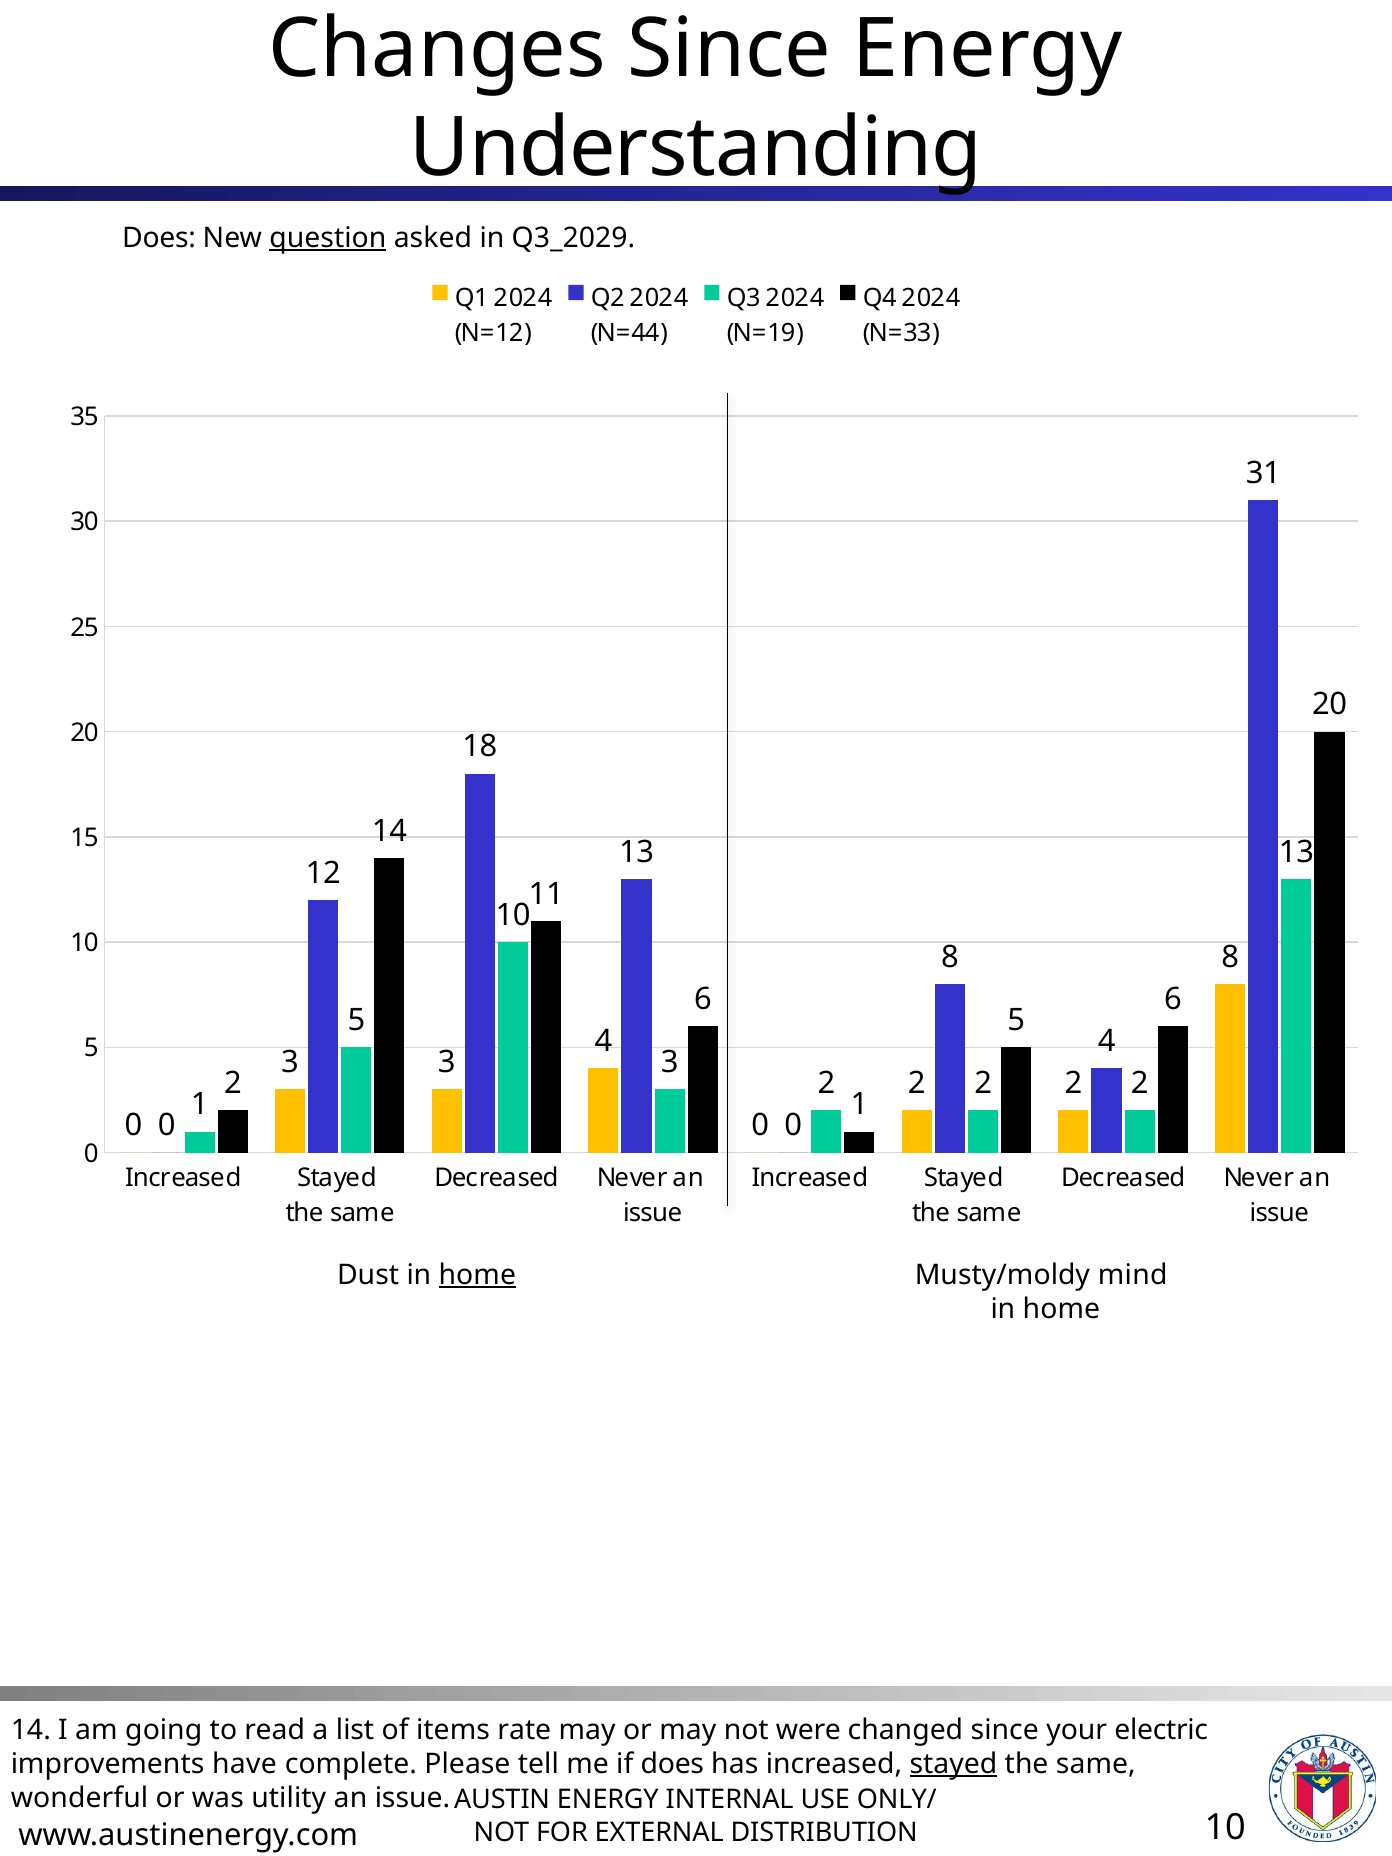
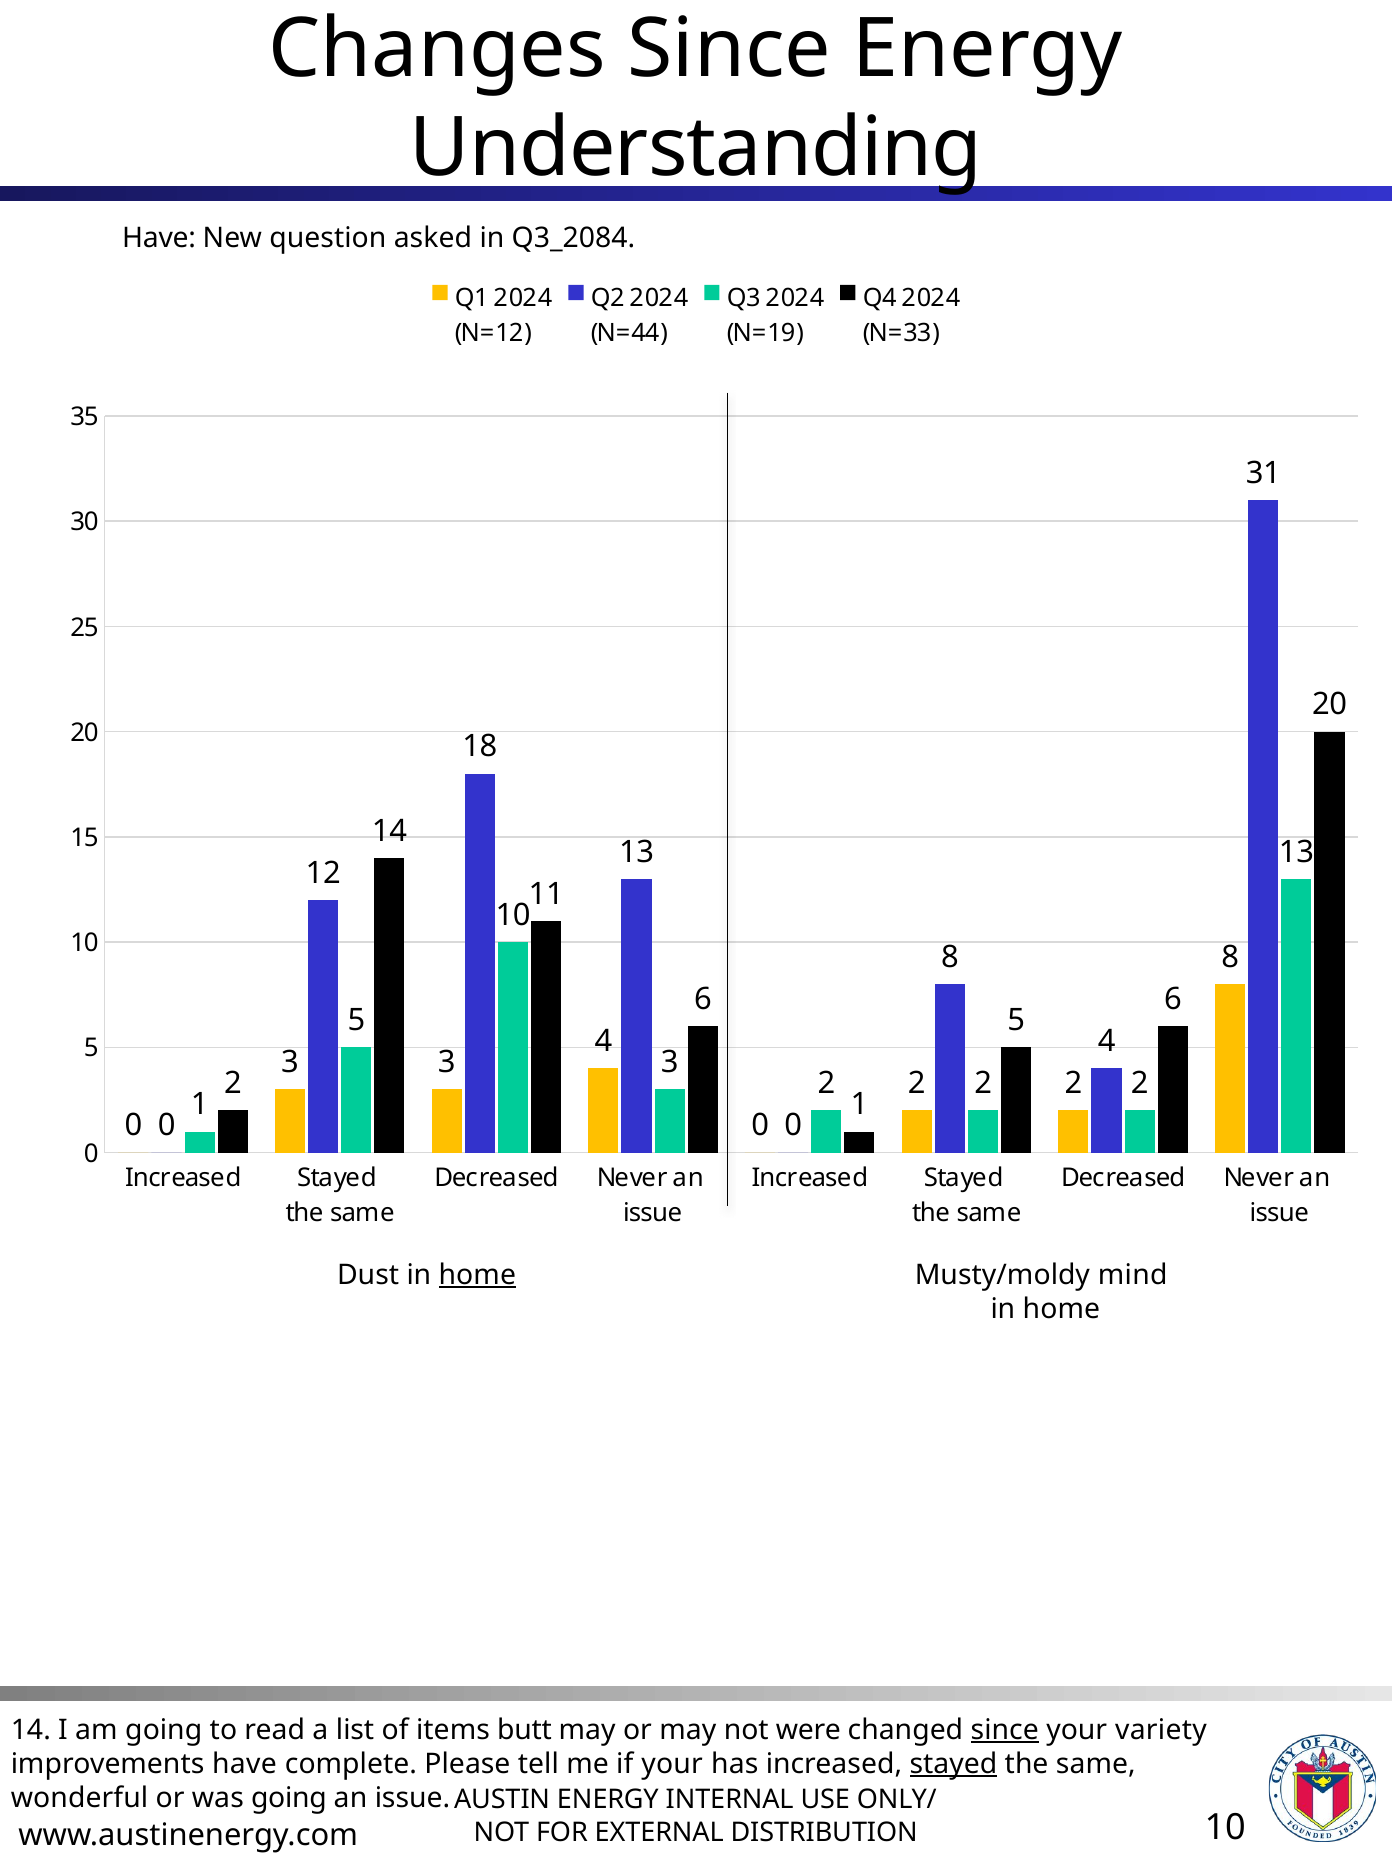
Does at (159, 238): Does -> Have
question underline: present -> none
Q3_2029: Q3_2029 -> Q3_2084
rate: rate -> butt
since at (1005, 1730) underline: none -> present
electric: electric -> variety
if does: does -> your
was utility: utility -> going
